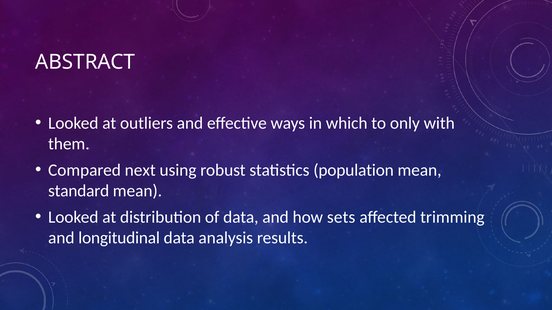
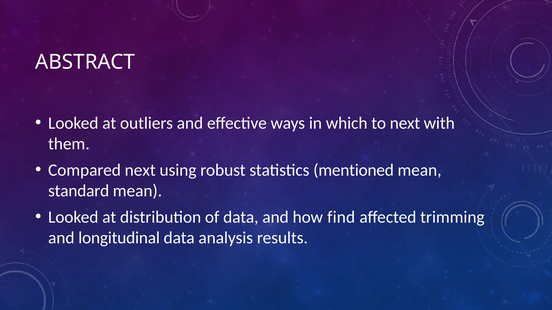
to only: only -> next
population: population -> mentioned
sets: sets -> find
